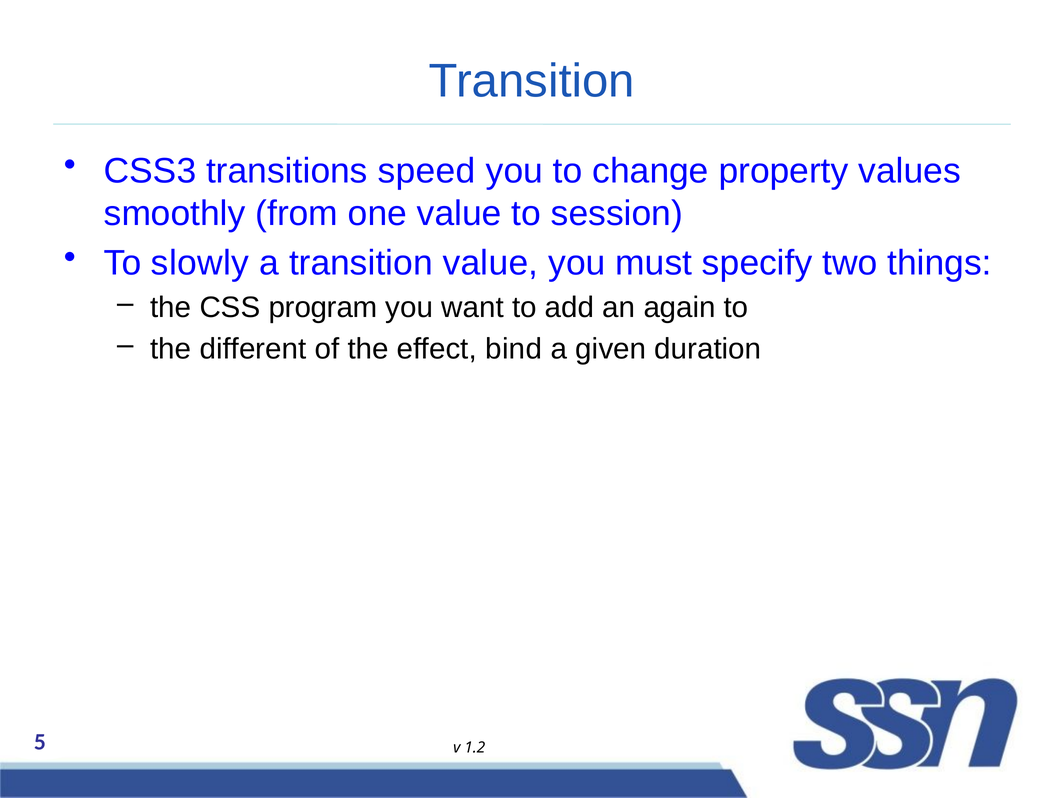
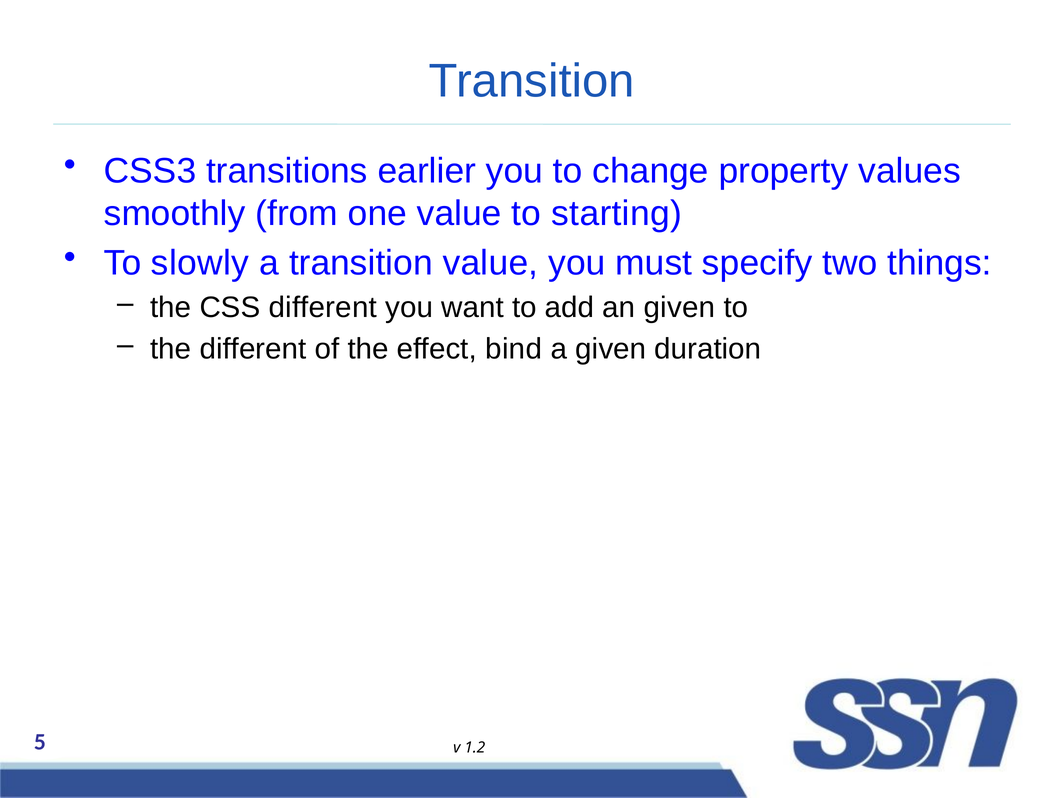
speed: speed -> earlier
session: session -> starting
CSS program: program -> different
an again: again -> given
